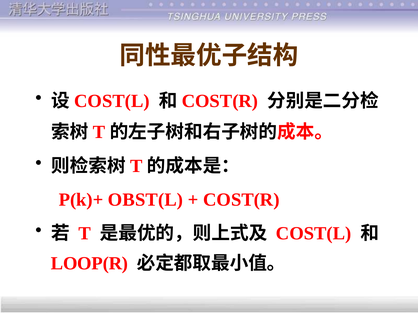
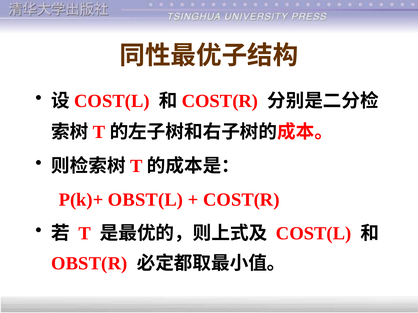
LOOP(R: LOOP(R -> OBST(R
